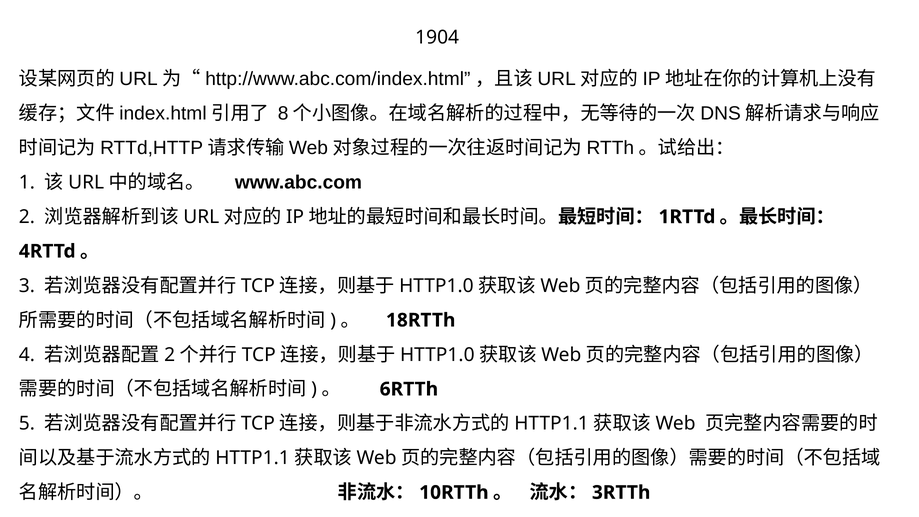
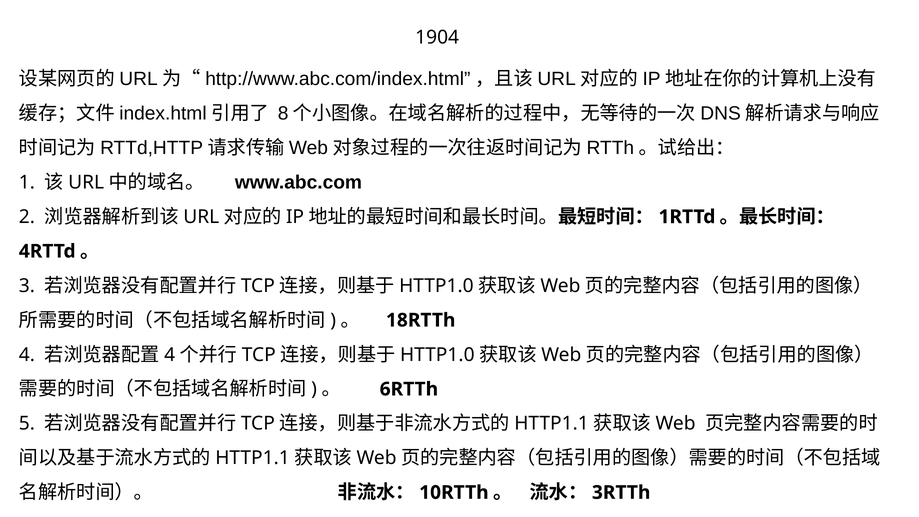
2 at (170, 355): 2 -> 4
